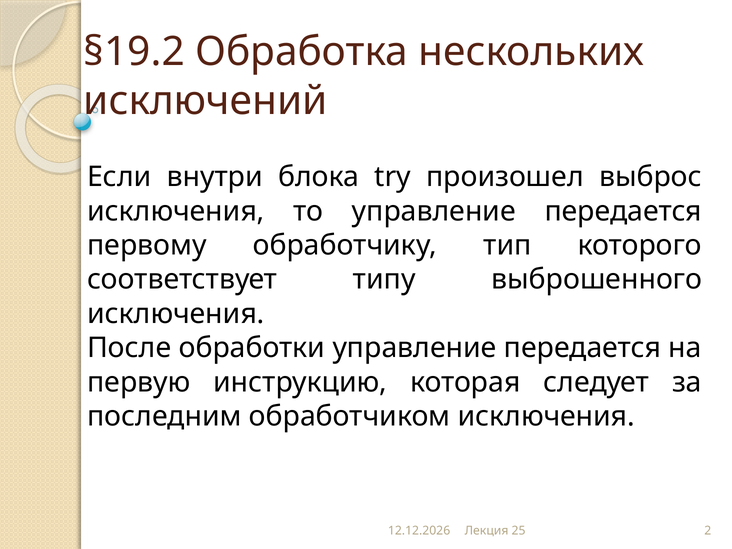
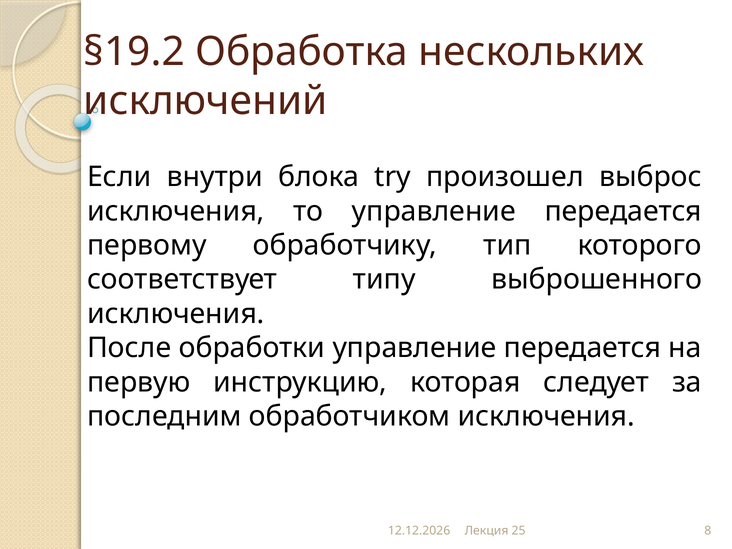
2: 2 -> 8
